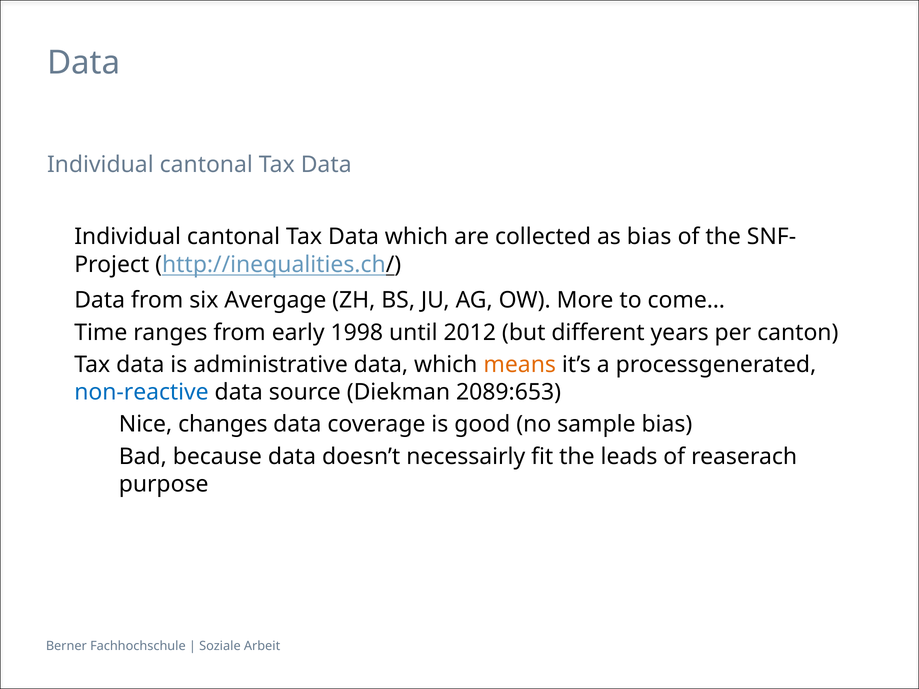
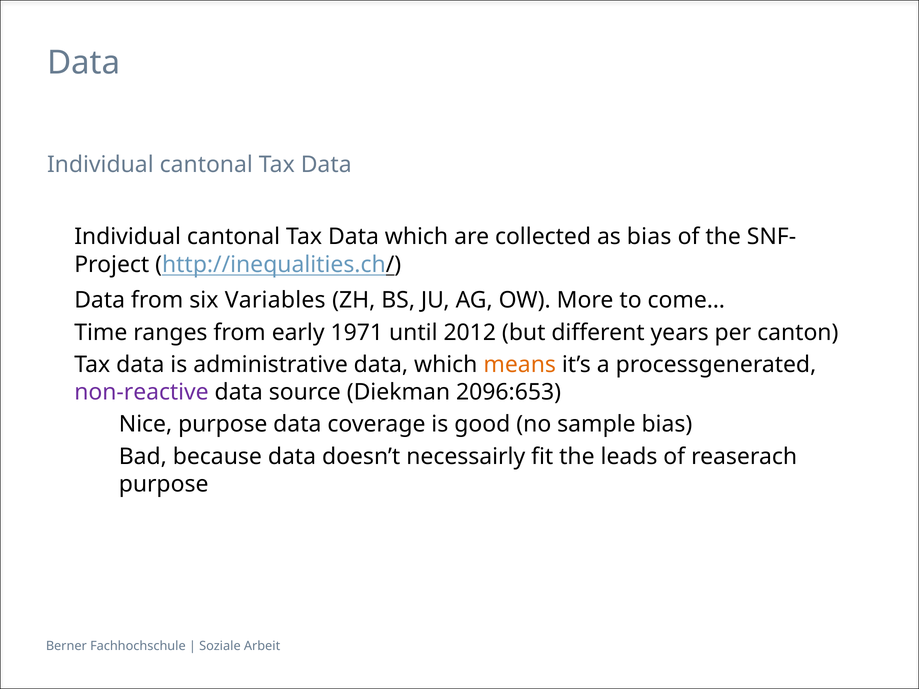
Avergage: Avergage -> Variables
1998: 1998 -> 1971
non-reactive colour: blue -> purple
2089:653: 2089:653 -> 2096:653
changes at (223, 424): changes -> purpose
